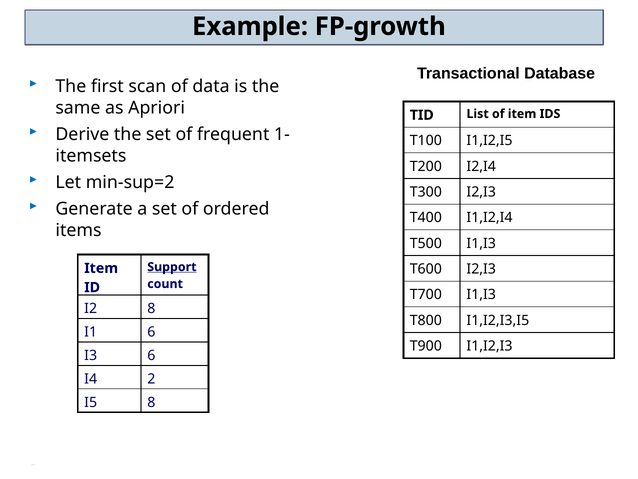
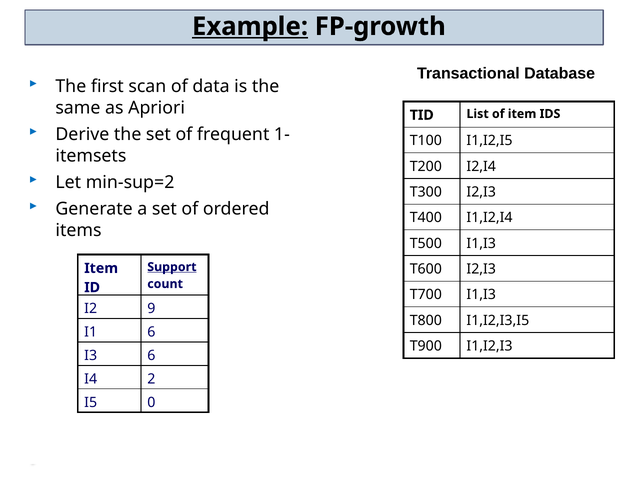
Example underline: none -> present
I2 8: 8 -> 9
I5 8: 8 -> 0
